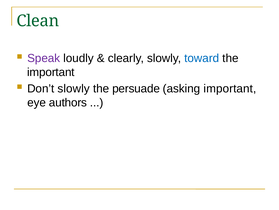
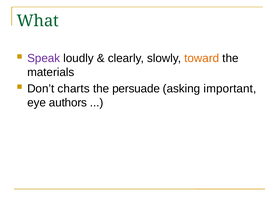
Clean: Clean -> What
toward colour: blue -> orange
important at (51, 72): important -> materials
Don’t slowly: slowly -> charts
